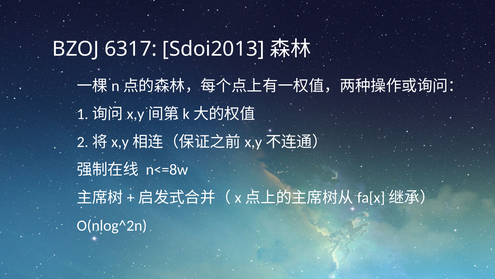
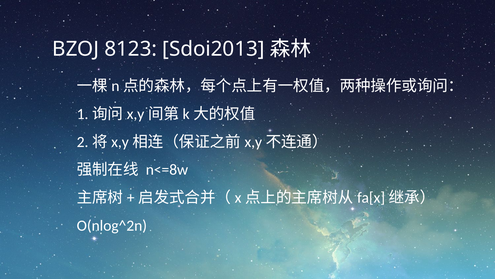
6317: 6317 -> 8123
